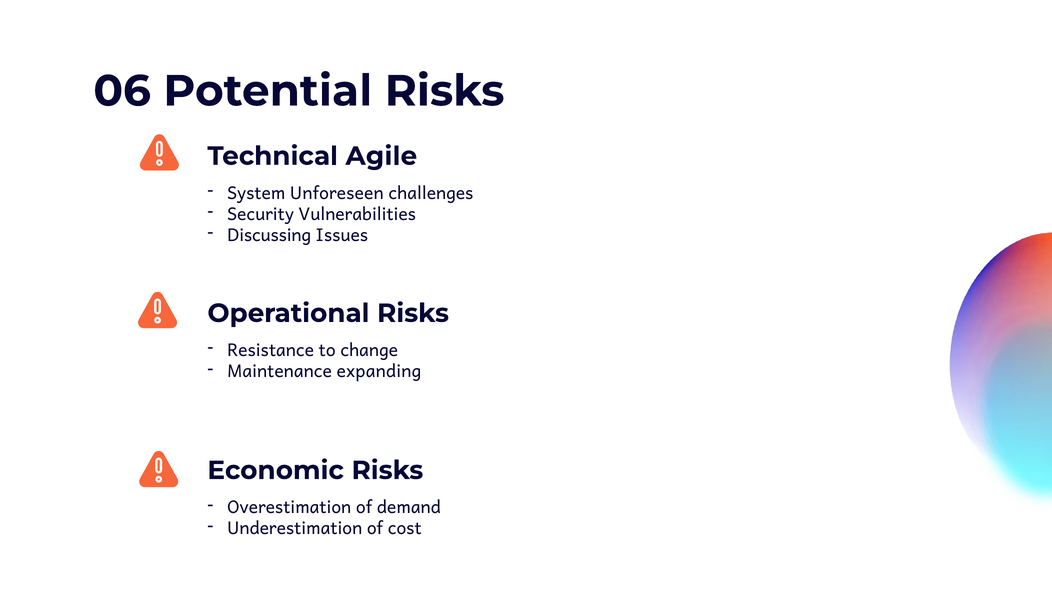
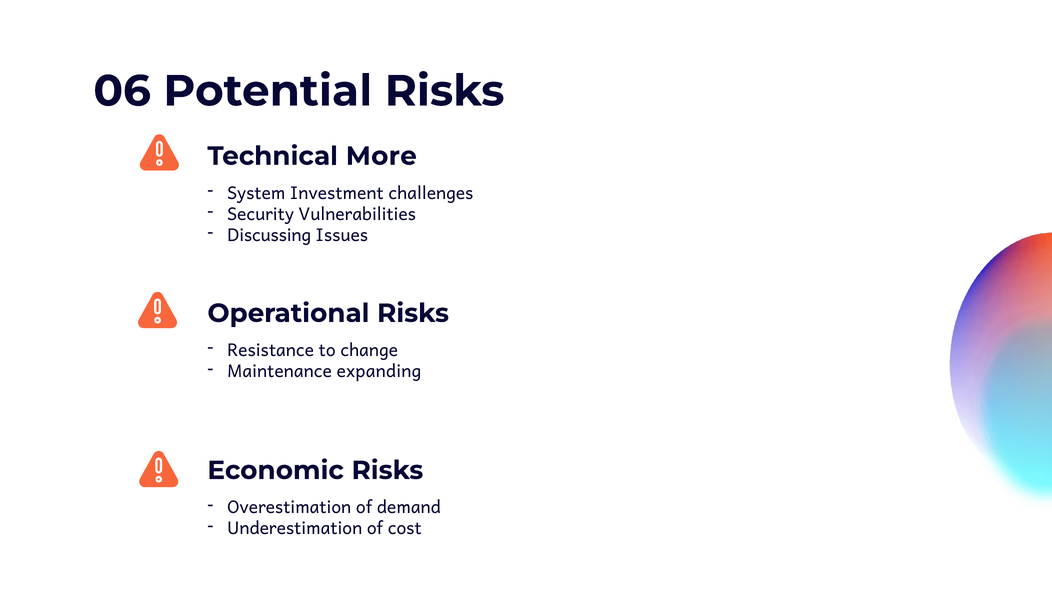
Agile: Agile -> More
Unforeseen: Unforeseen -> Investment
